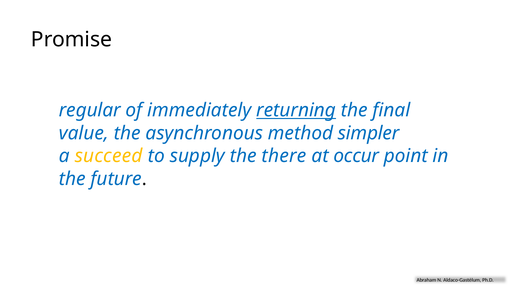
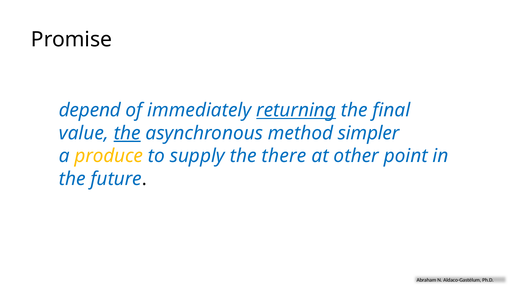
regular: regular -> depend
the at (127, 133) underline: none -> present
succeed: succeed -> produce
occur: occur -> other
